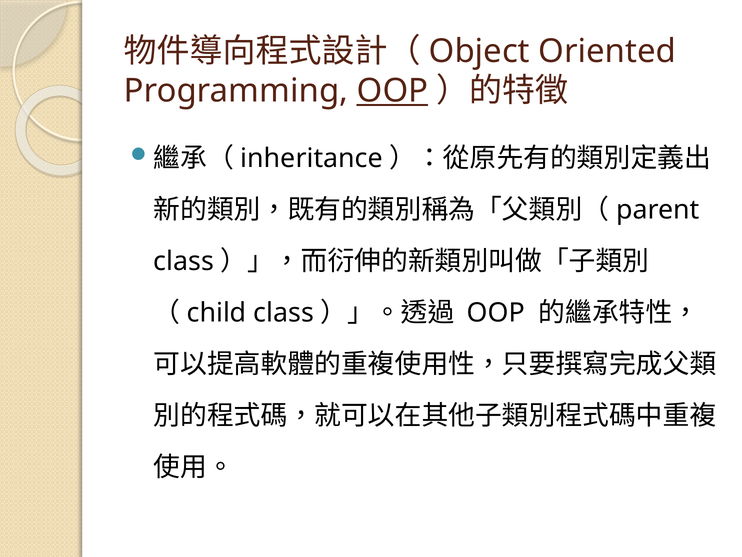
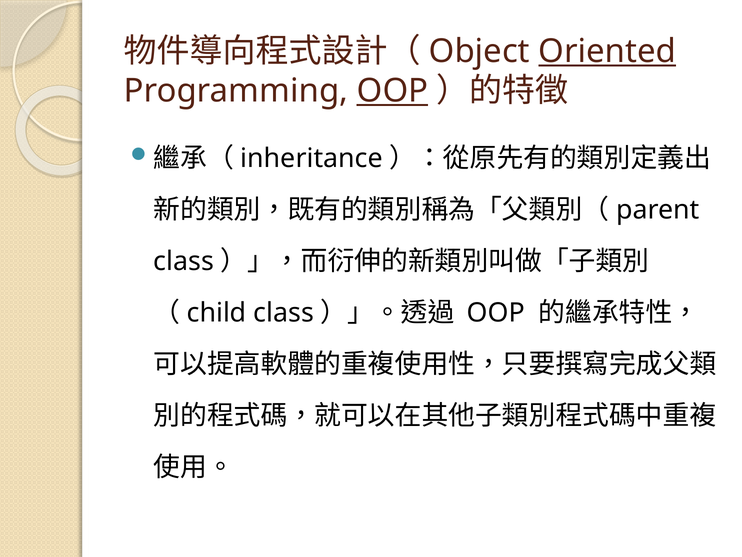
Oriented underline: none -> present
